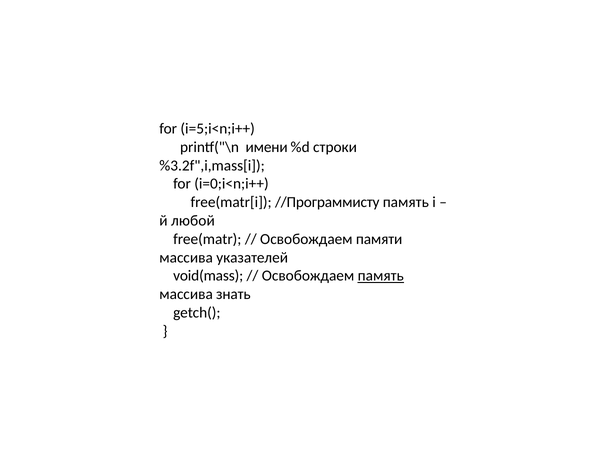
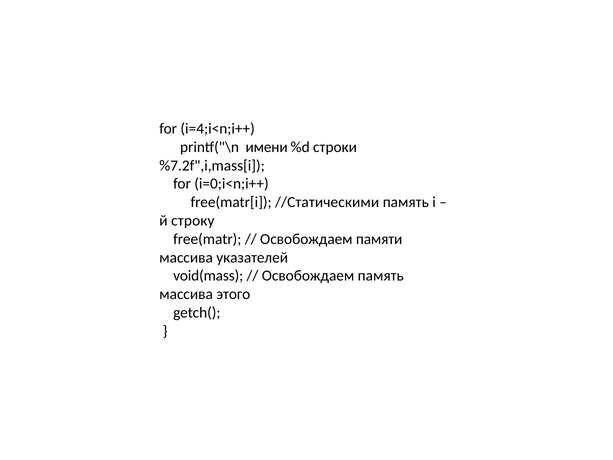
i=5;i<n;i++: i=5;i<n;i++ -> i=4;i<n;i++
%3.2f",i,mass[i: %3.2f",i,mass[i -> %7.2f",i,mass[i
//Программисту: //Программисту -> //Статическими
любой: любой -> строку
память at (381, 276) underline: present -> none
знать: знать -> этого
